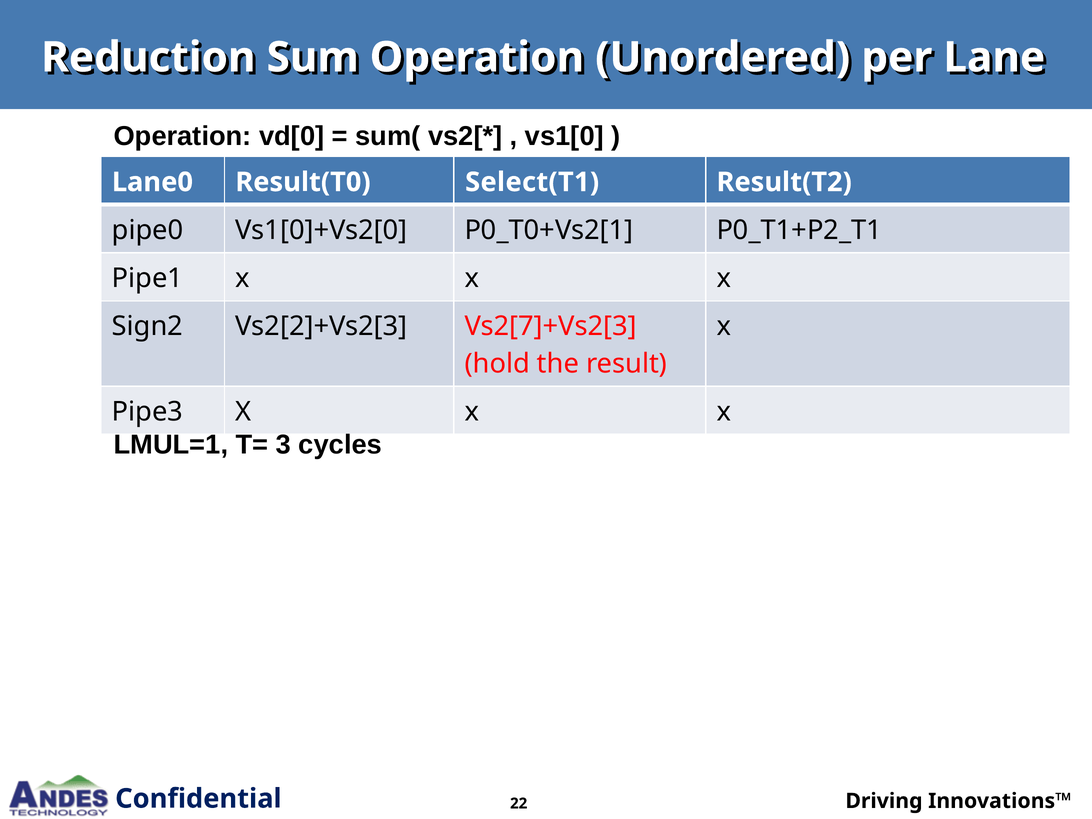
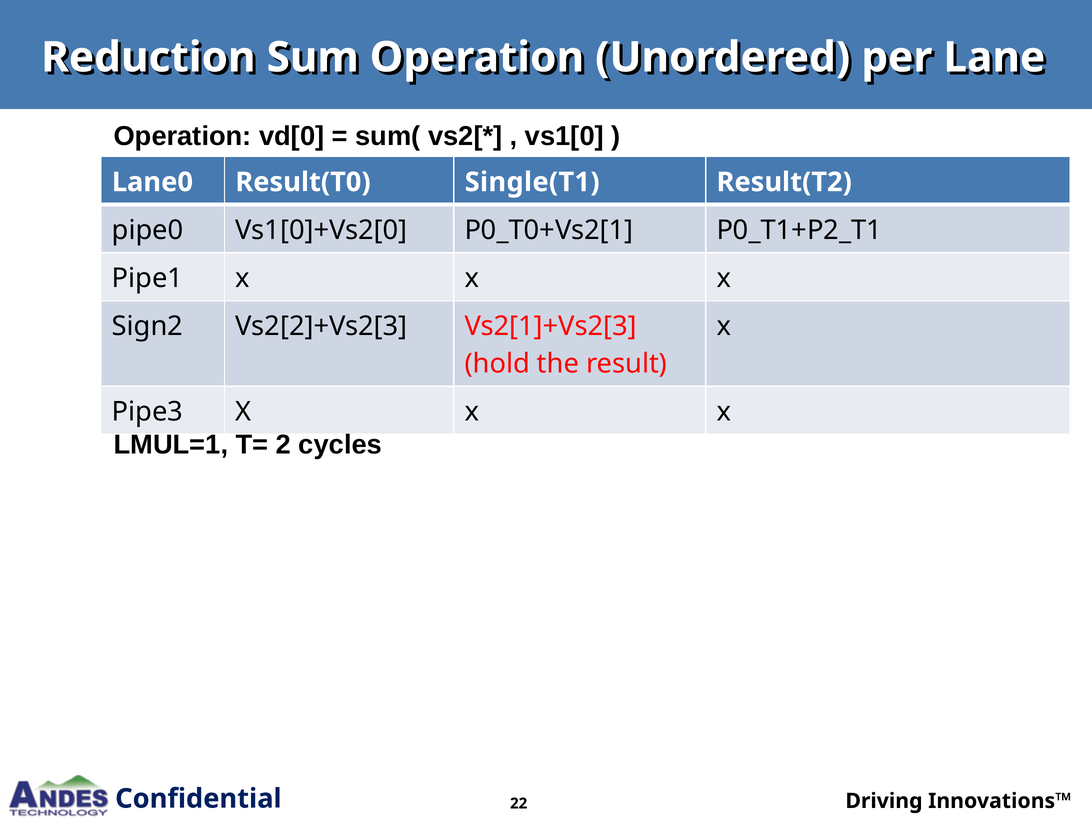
Select(T1: Select(T1 -> Single(T1
Vs2[7]+Vs2[3: Vs2[7]+Vs2[3 -> Vs2[1]+Vs2[3
3: 3 -> 2
